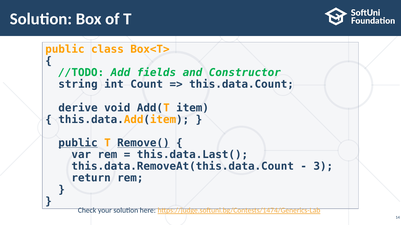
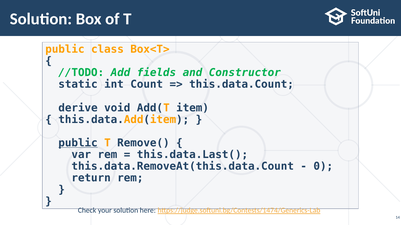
string: string -> static
Remove( underline: present -> none
3: 3 -> 0
